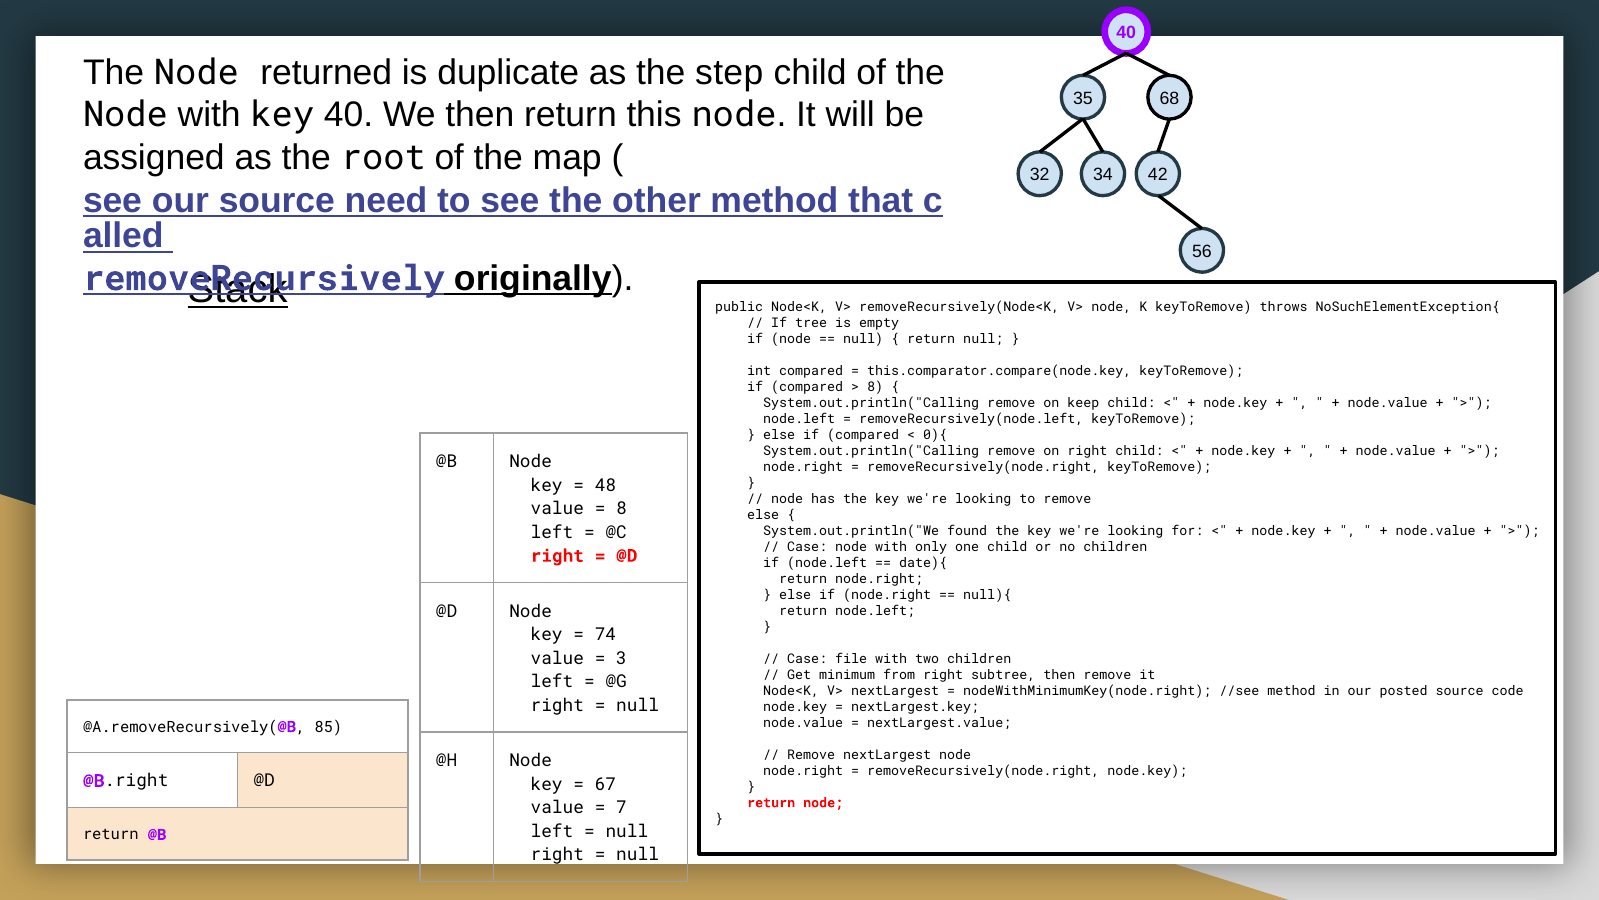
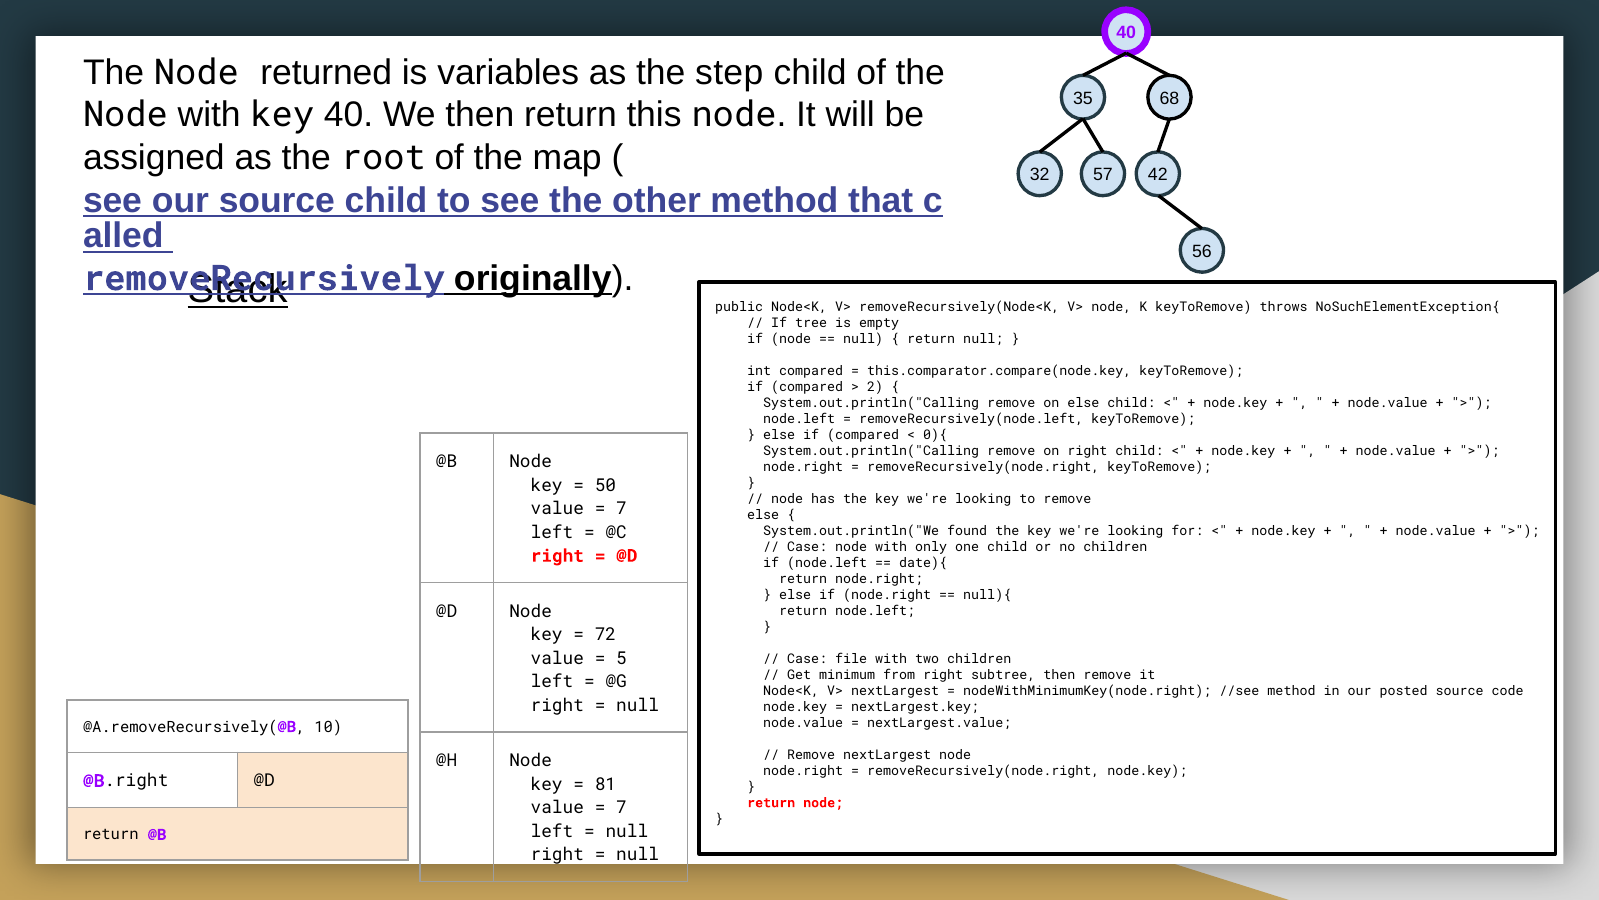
duplicate: duplicate -> variables
34: 34 -> 57
source need: need -> child
8 at (875, 387): 8 -> 2
on keep: keep -> else
48: 48 -> 50
8 at (621, 509): 8 -> 7
74: 74 -> 72
3: 3 -> 5
85: 85 -> 10
67: 67 -> 81
